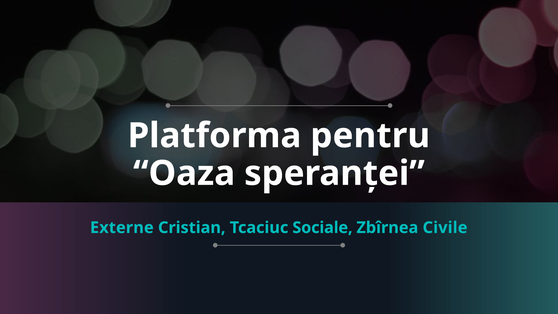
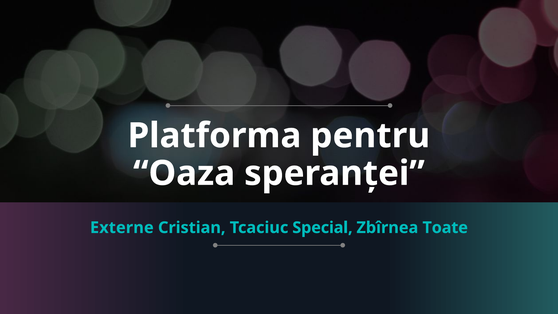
Sociale: Sociale -> Special
Civile: Civile -> Toate
